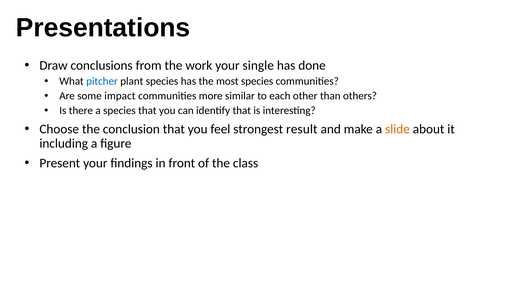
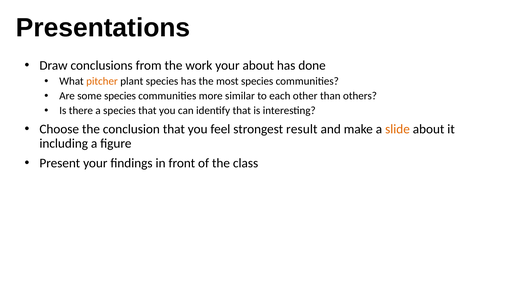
your single: single -> about
pitcher colour: blue -> orange
some impact: impact -> species
